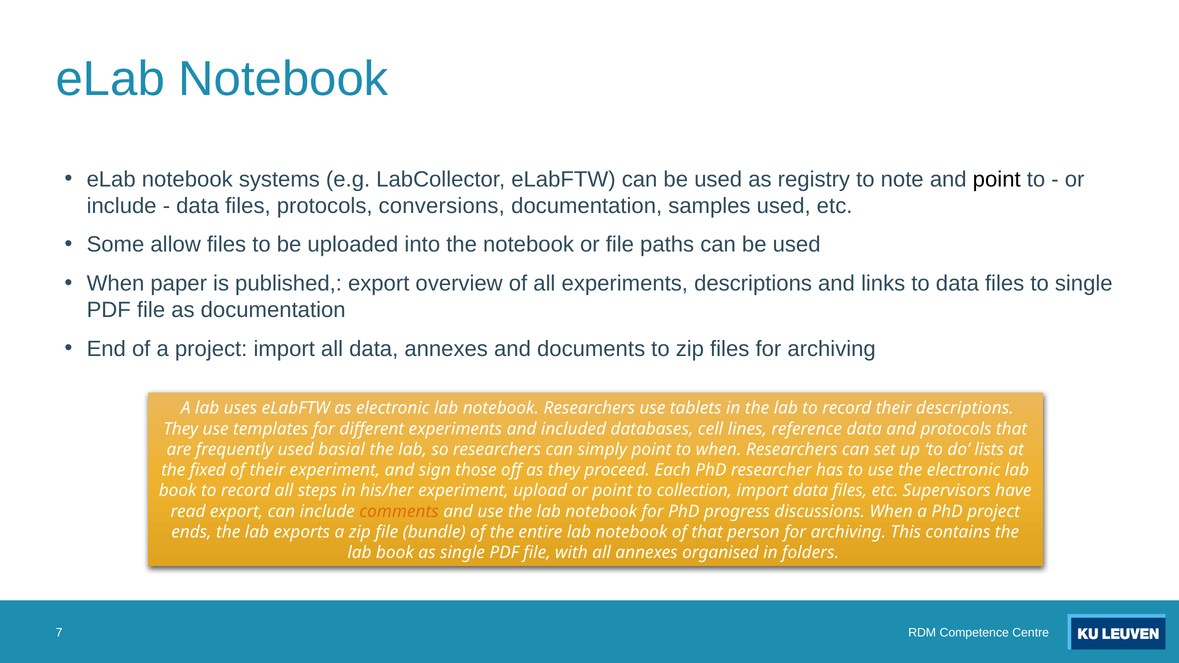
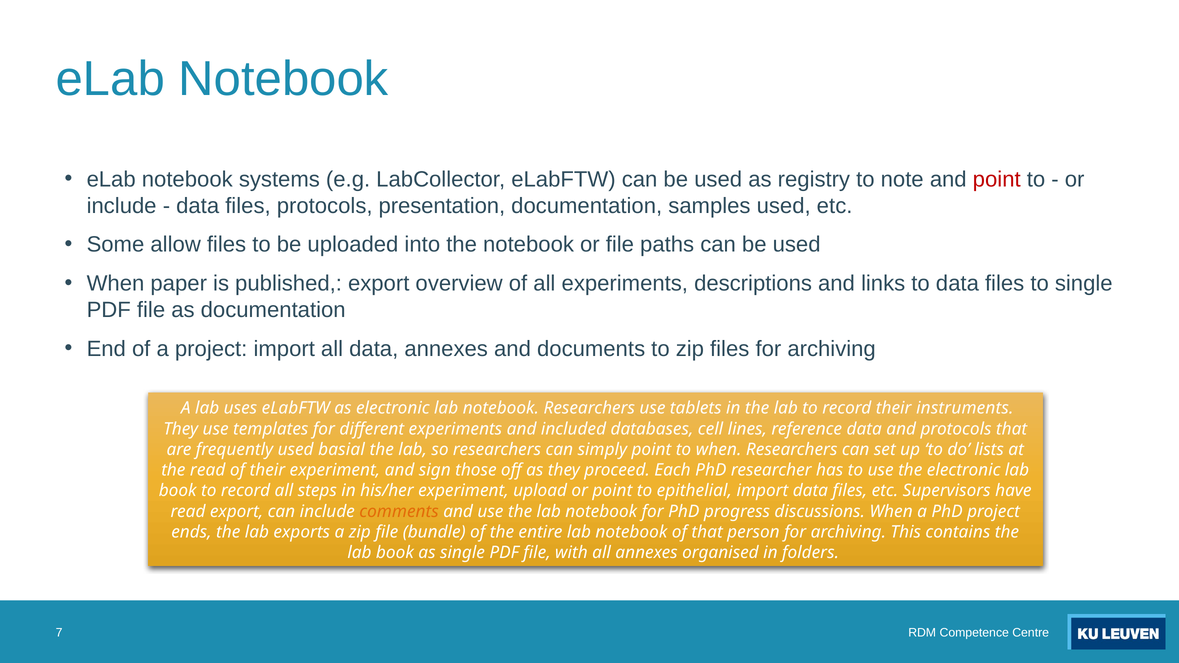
point at (997, 179) colour: black -> red
conversions: conversions -> presentation
their descriptions: descriptions -> instruments
the fixed: fixed -> read
collection: collection -> epithelial
